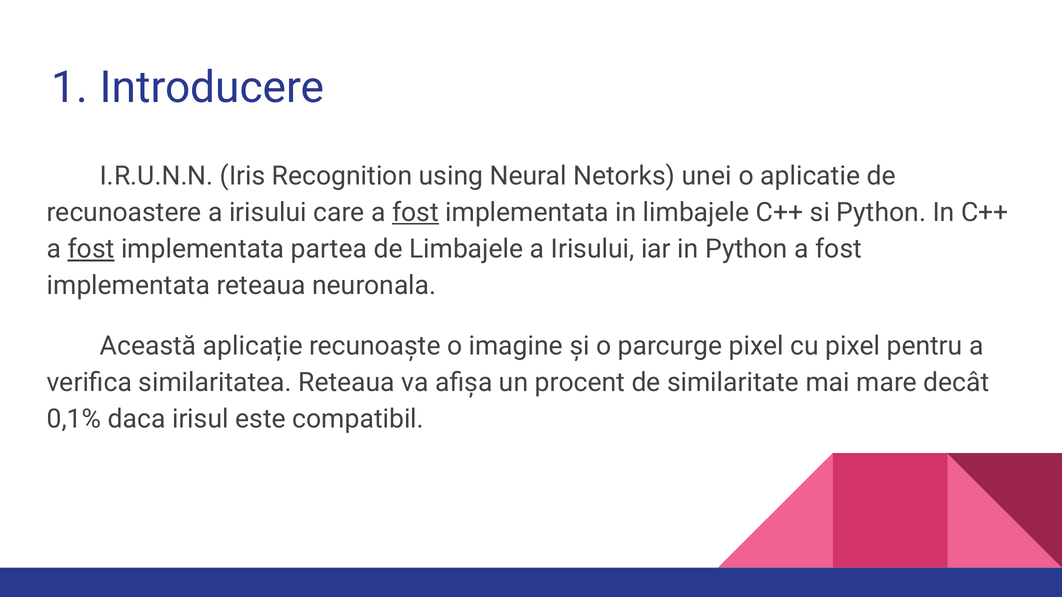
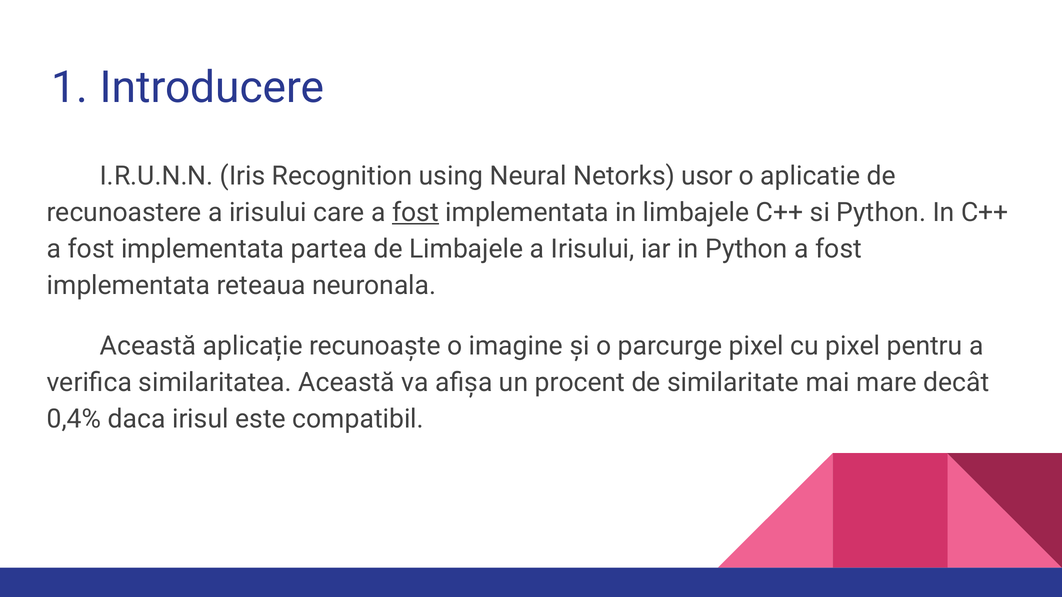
unei: unei -> usor
fost at (91, 249) underline: present -> none
similaritatea Reteaua: Reteaua -> Această
0,1%: 0,1% -> 0,4%
